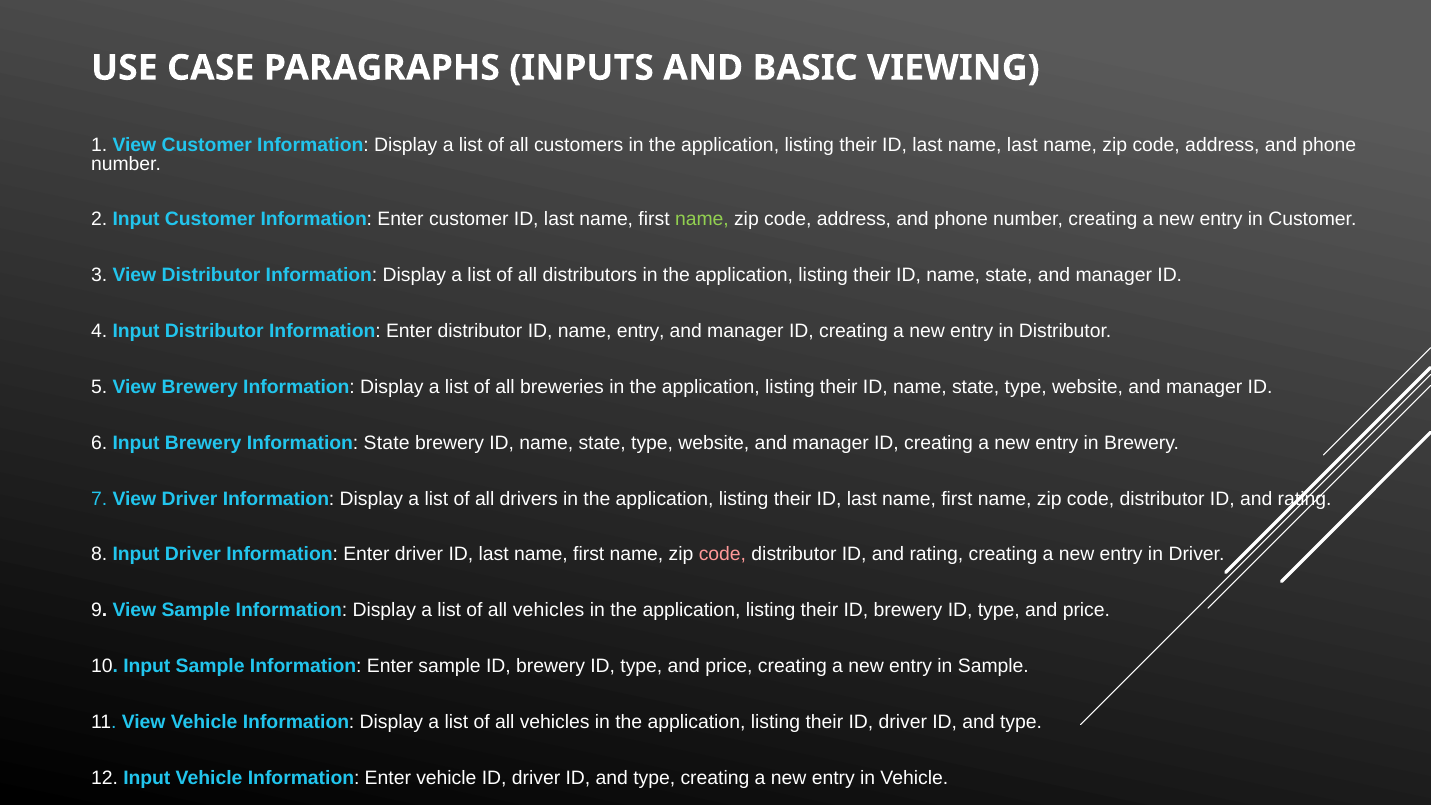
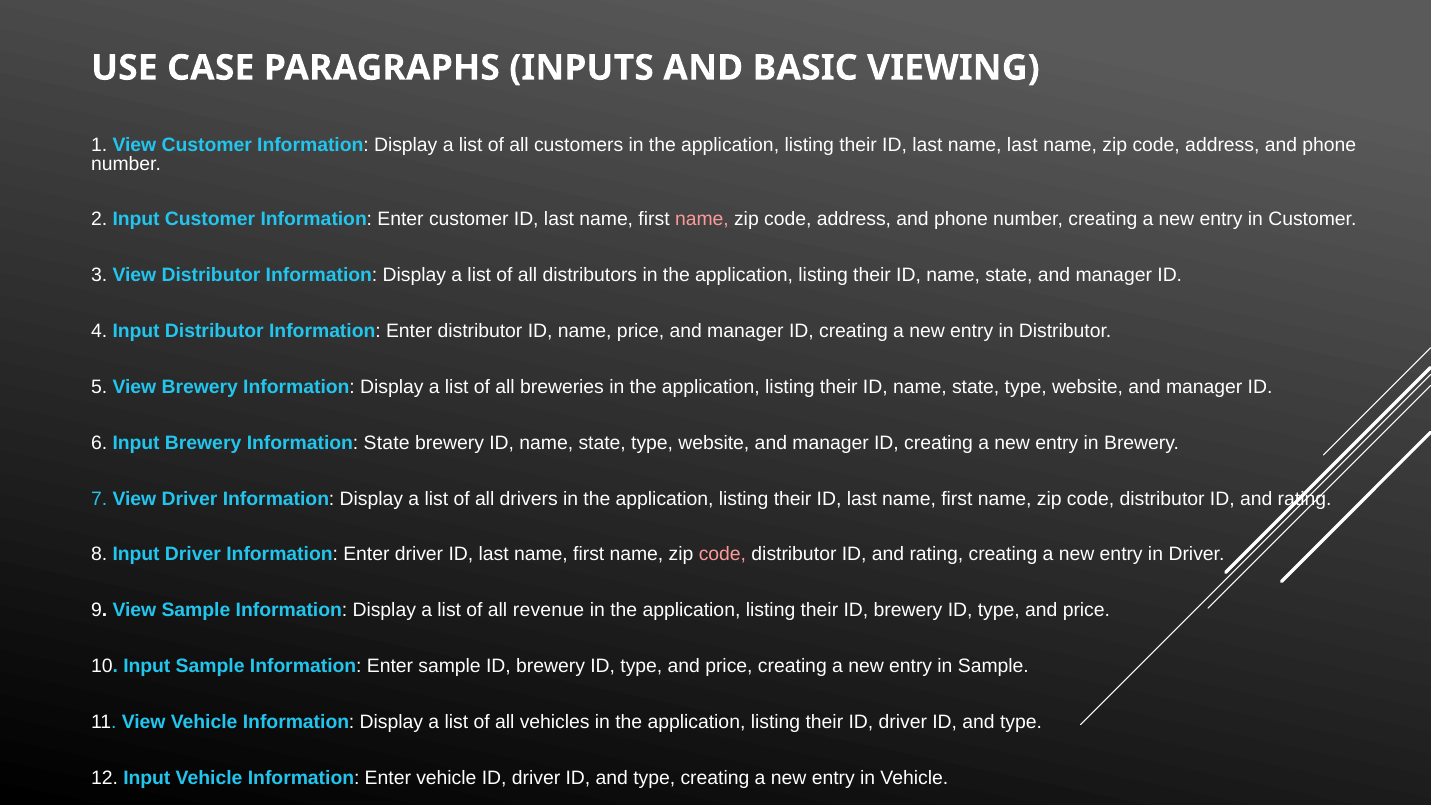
name at (702, 220) colour: light green -> pink
name entry: entry -> price
vehicles at (549, 610): vehicles -> revenue
